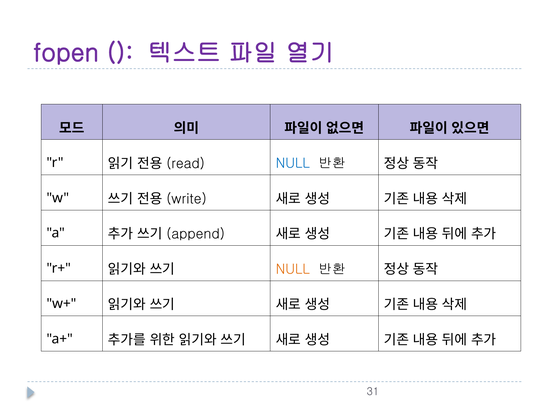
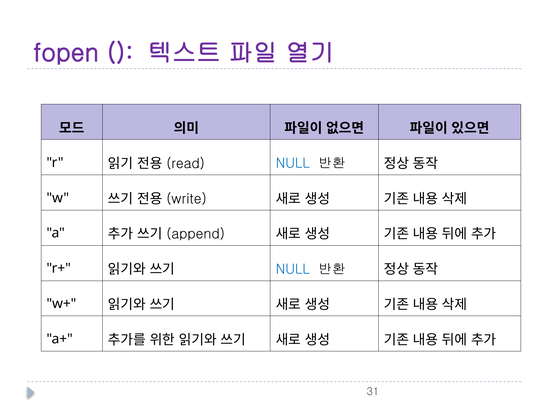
NULL at (293, 269) colour: orange -> blue
